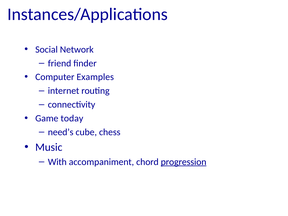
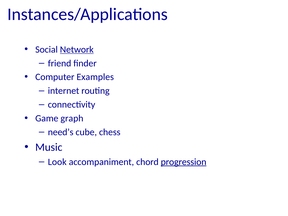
Network underline: none -> present
today: today -> graph
With: With -> Look
